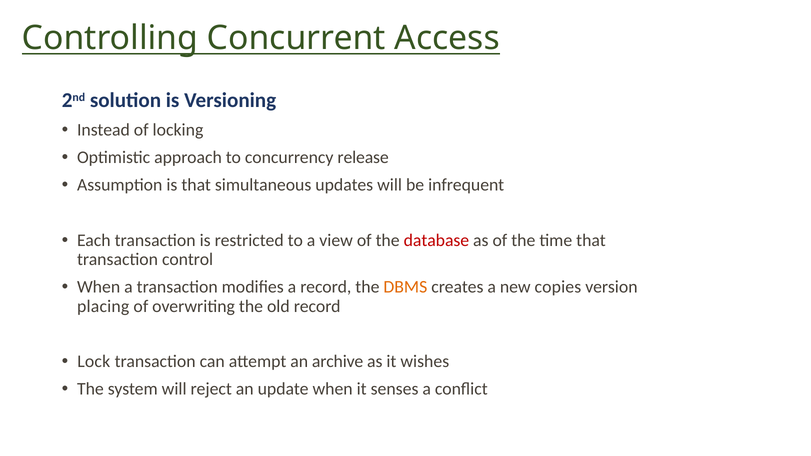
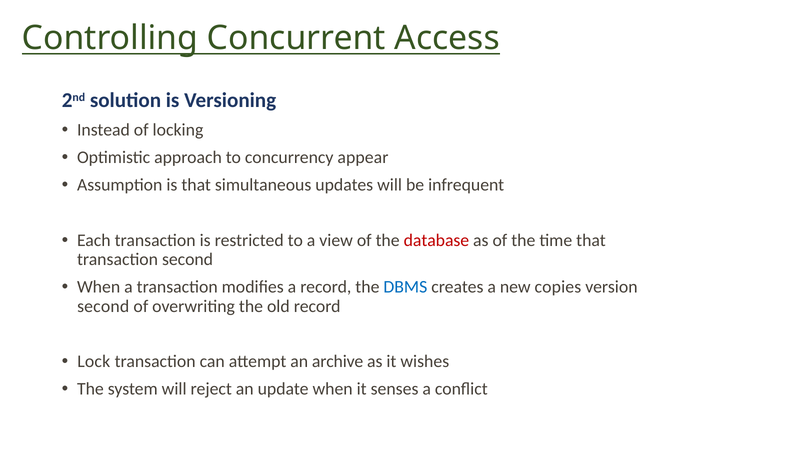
release: release -> appear
transaction control: control -> second
DBMS colour: orange -> blue
placing at (103, 306): placing -> second
